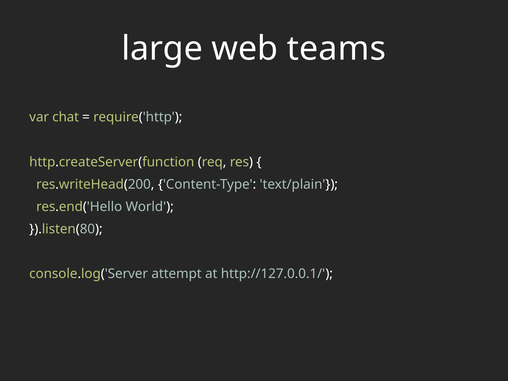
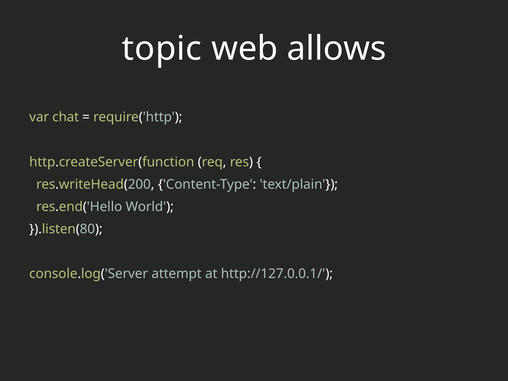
large: large -> topic
teams: teams -> allows
